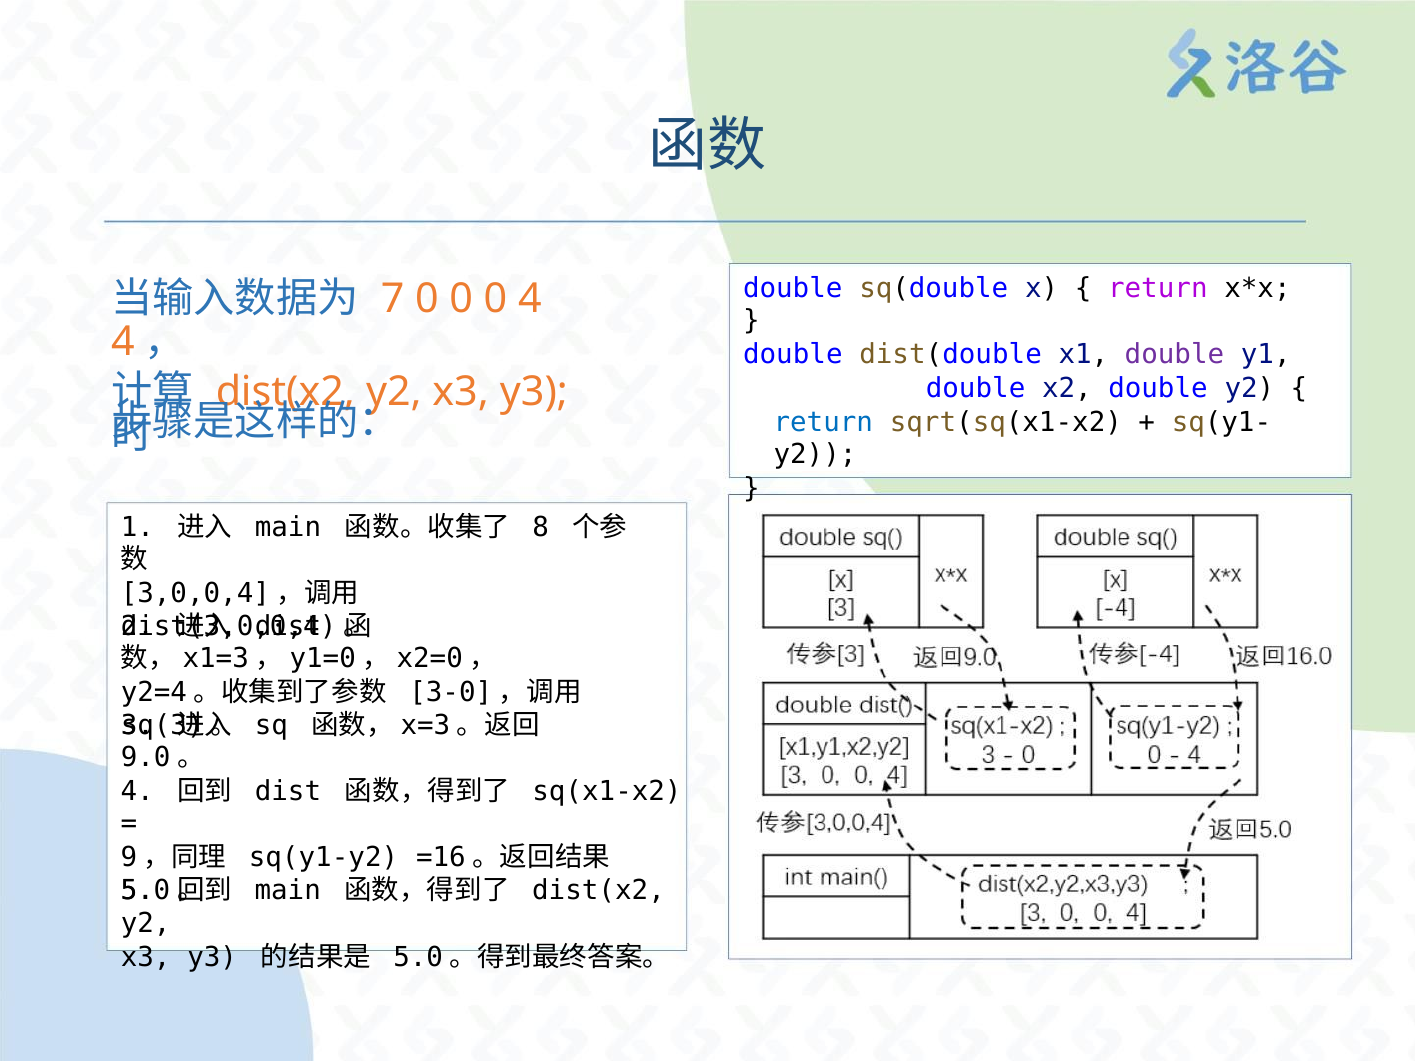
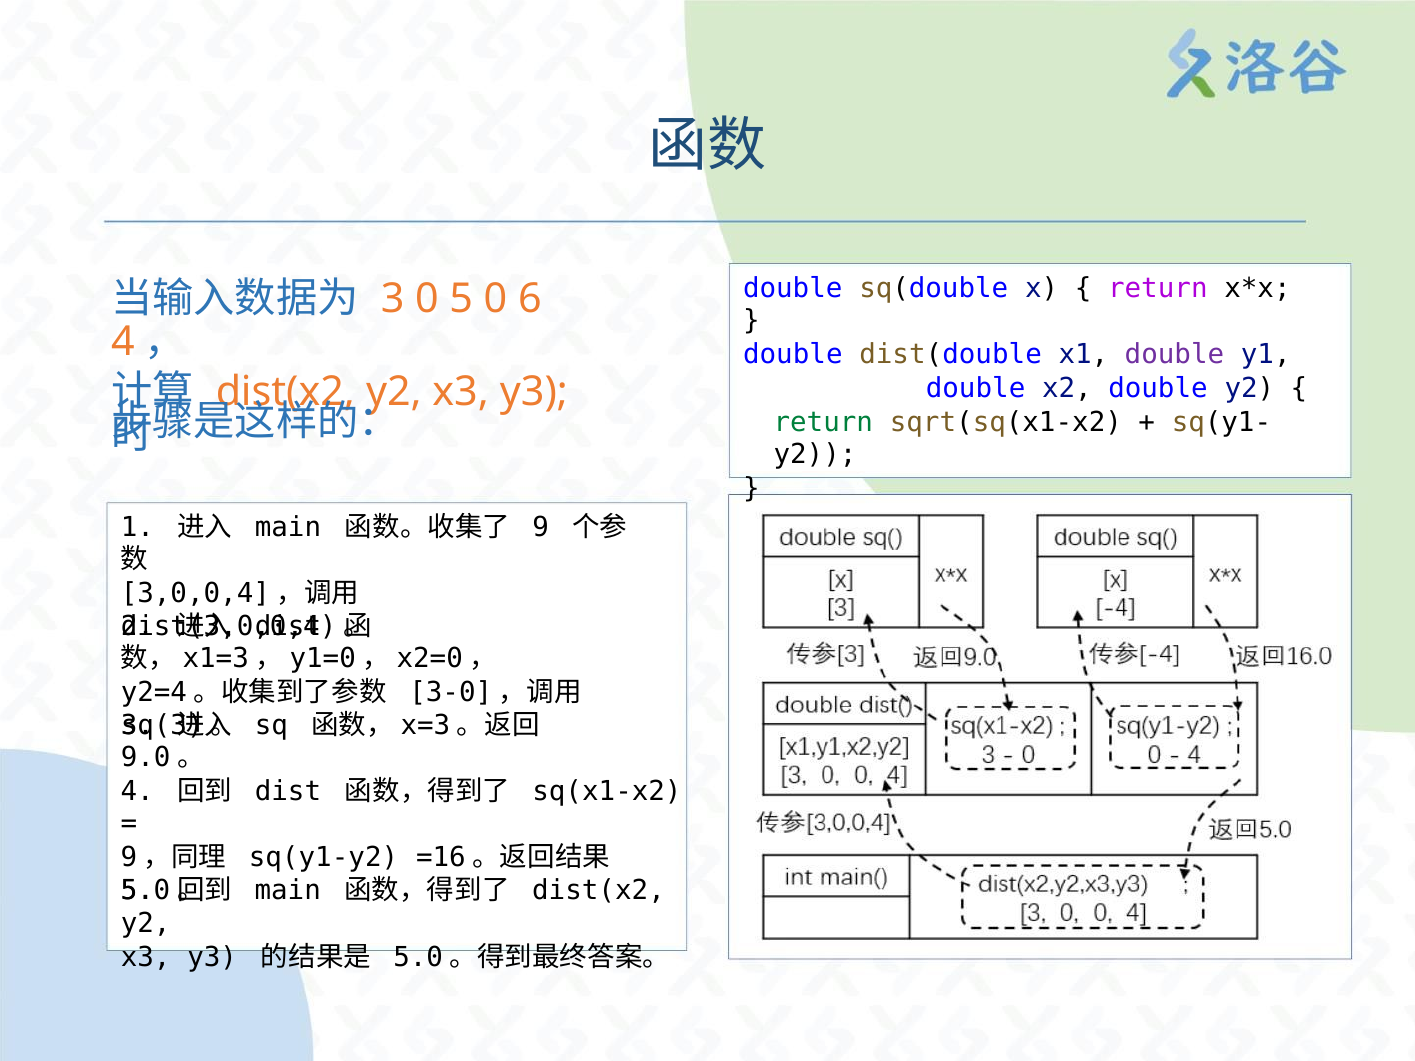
7 at (393, 299): 7 -> 3
0 at (461, 299): 0 -> 5
0 4: 4 -> 6
return at (823, 423) colour: blue -> green
8: 8 -> 9
